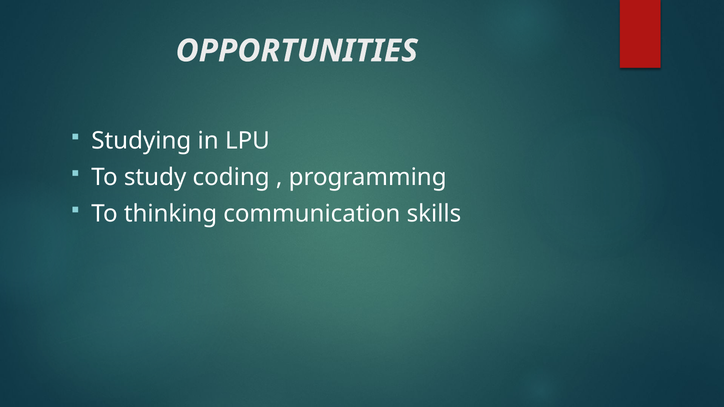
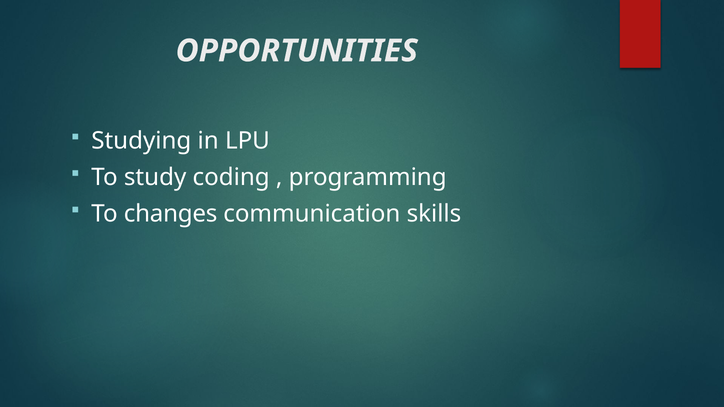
thinking: thinking -> changes
